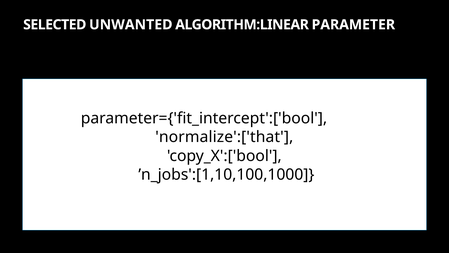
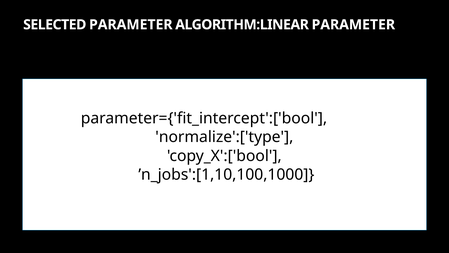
SELECTED UNWANTED: UNWANTED -> PARAMETER
normalize':['that: normalize':['that -> normalize':['type
